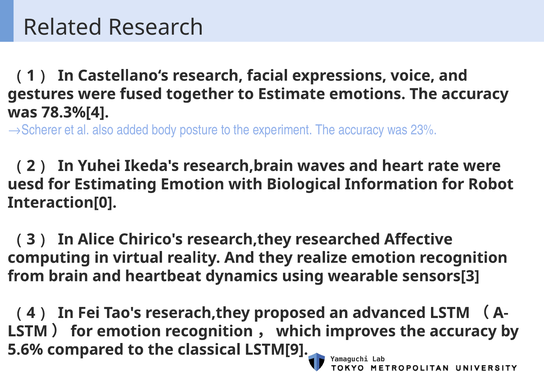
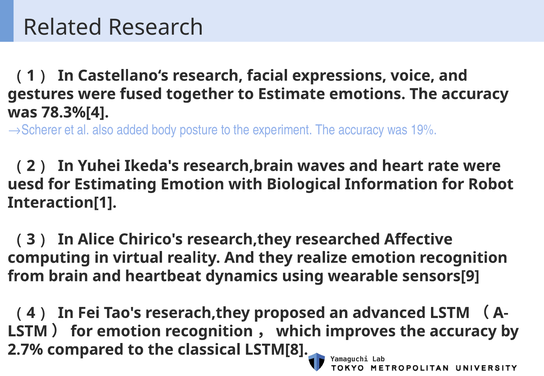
23%: 23% -> 19%
Interaction[0: Interaction[0 -> Interaction[1
sensors[3: sensors[3 -> sensors[9
5.6%: 5.6% -> 2.7%
LSTM[9: LSTM[9 -> LSTM[8
